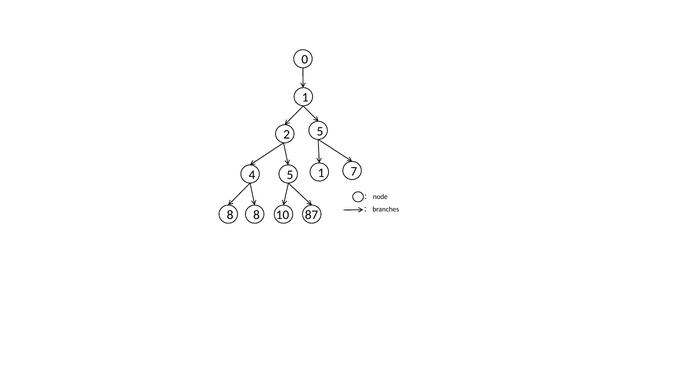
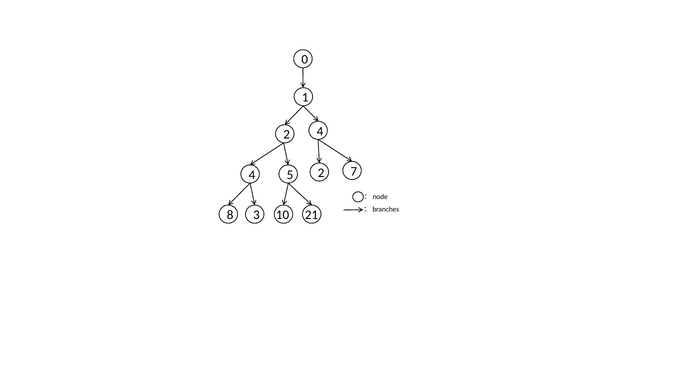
2 5: 5 -> 4
5 1: 1 -> 2
8 8: 8 -> 3
87: 87 -> 21
